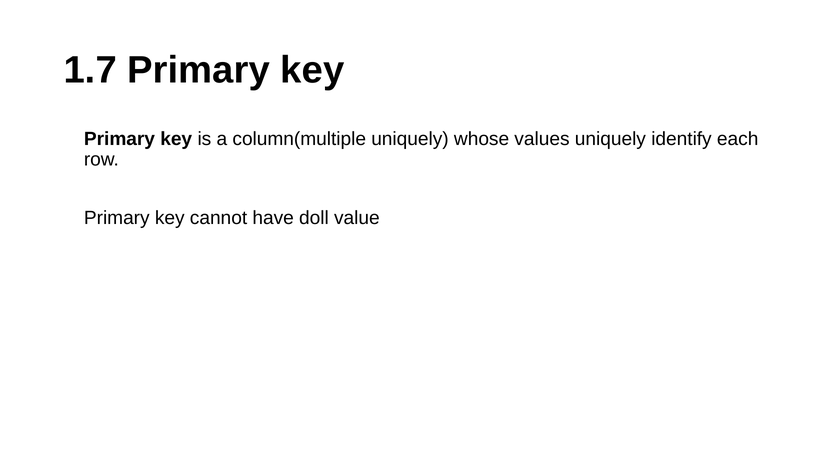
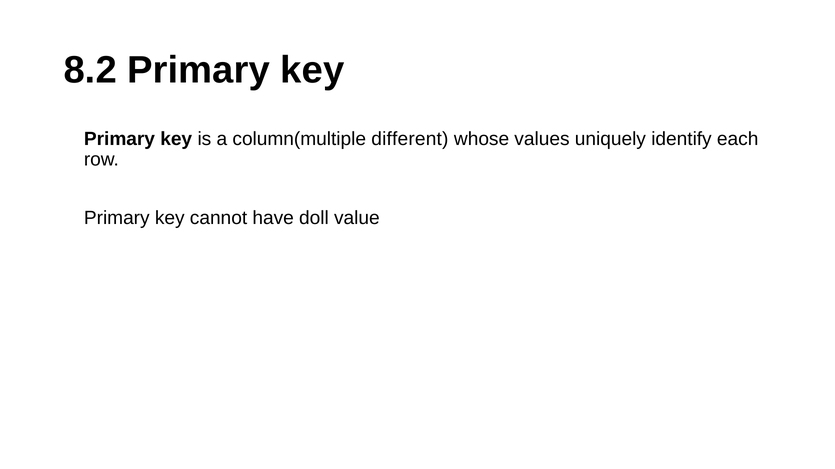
1.7: 1.7 -> 8.2
column(multiple uniquely: uniquely -> different
